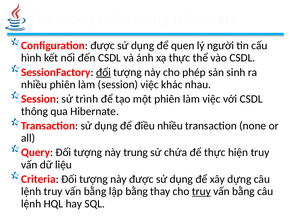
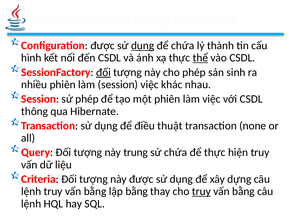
dụng at (143, 45) underline: none -> present
để quen: quen -> chứa
người: người -> thành
thể underline: none -> present
sử trình: trình -> phép
điều nhiều: nhiều -> thuật
